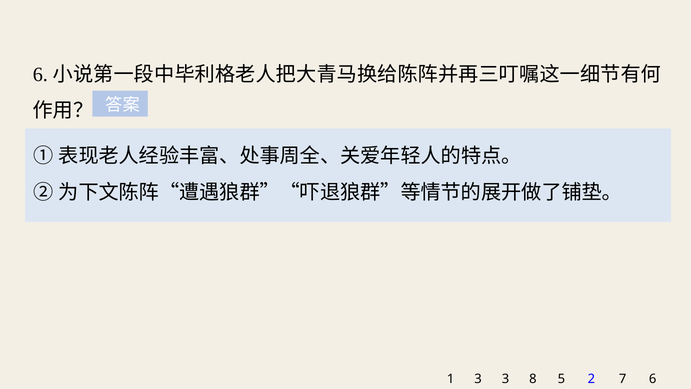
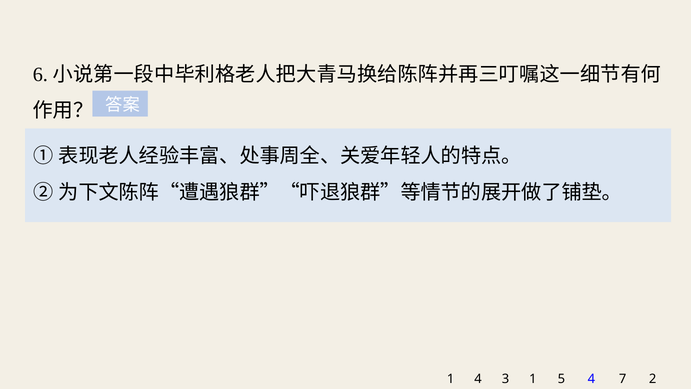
1 3: 3 -> 4
3 8: 8 -> 1
5 2: 2 -> 4
7 6: 6 -> 2
